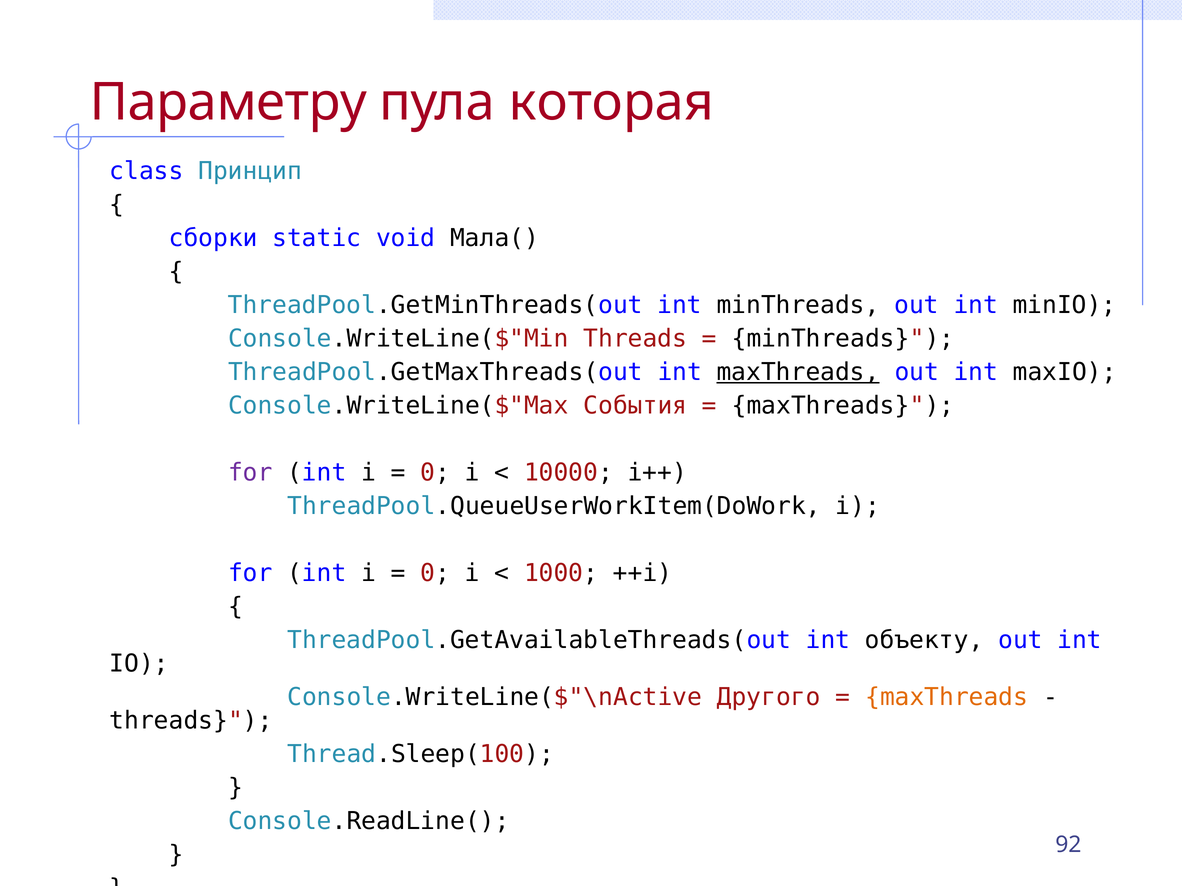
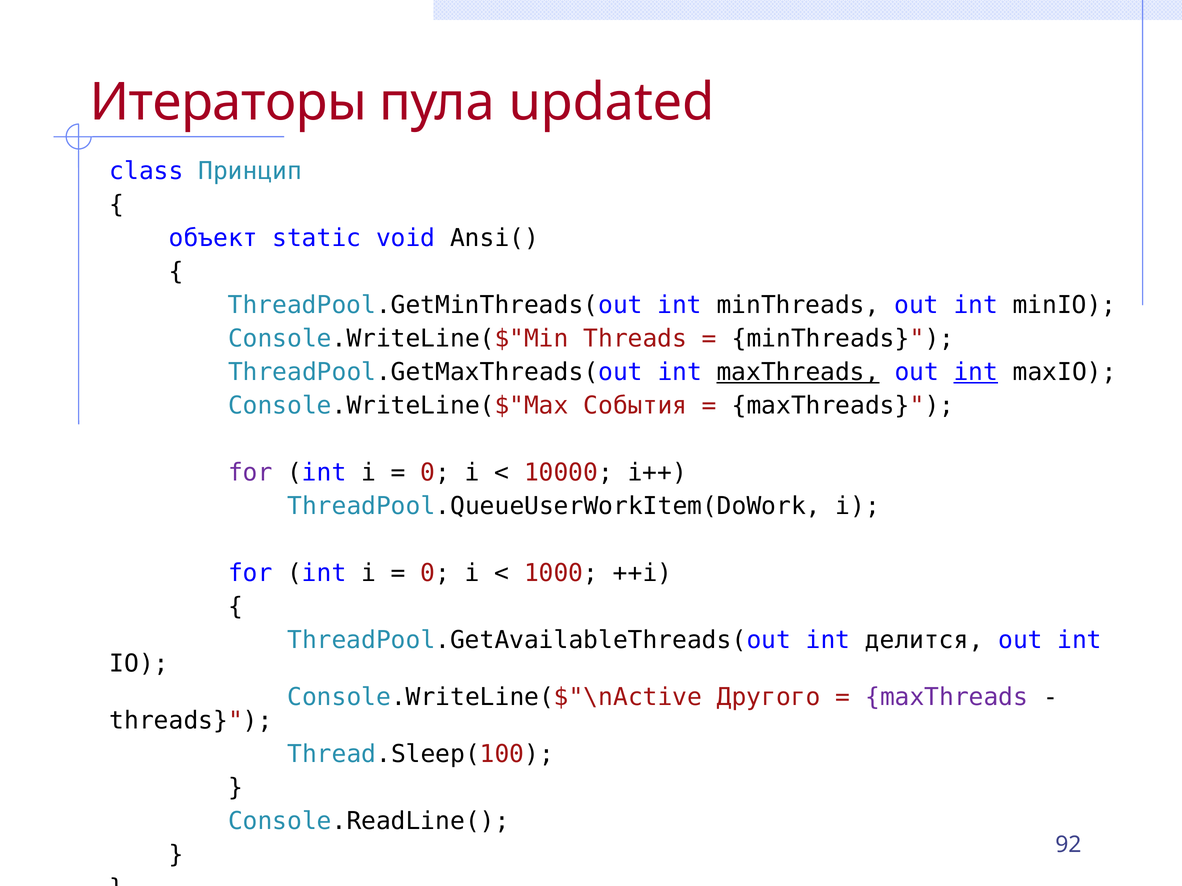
Параметру: Параметру -> Итераторы
которая: которая -> updated
сборки: сборки -> объект
Мала(: Мала( -> Ansi(
int at (976, 372) underline: none -> present
объекту: объекту -> делится
maxThreads at (947, 698) colour: orange -> purple
